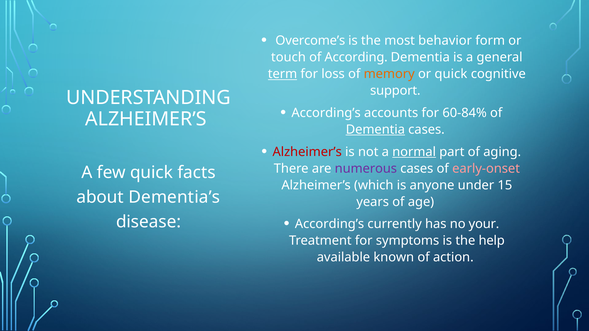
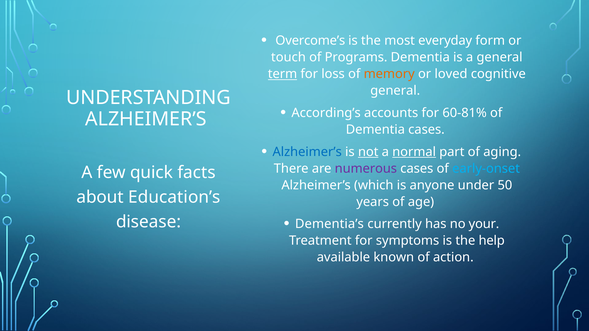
behavior: behavior -> everyday
According: According -> Programs
or quick: quick -> loved
support at (395, 91): support -> general
60-84%: 60-84% -> 60-81%
Dementia at (375, 130) underline: present -> none
Alzheimer’s at (307, 152) colour: red -> blue
not underline: none -> present
early-onset colour: pink -> light blue
15: 15 -> 50
Dementia’s: Dementia’s -> Education’s
According’s at (330, 224): According’s -> Dementia’s
